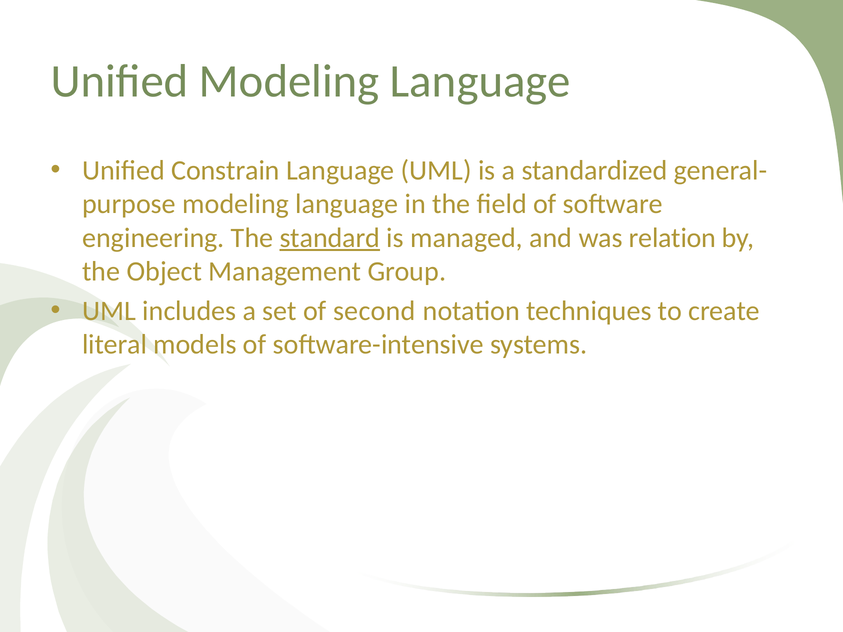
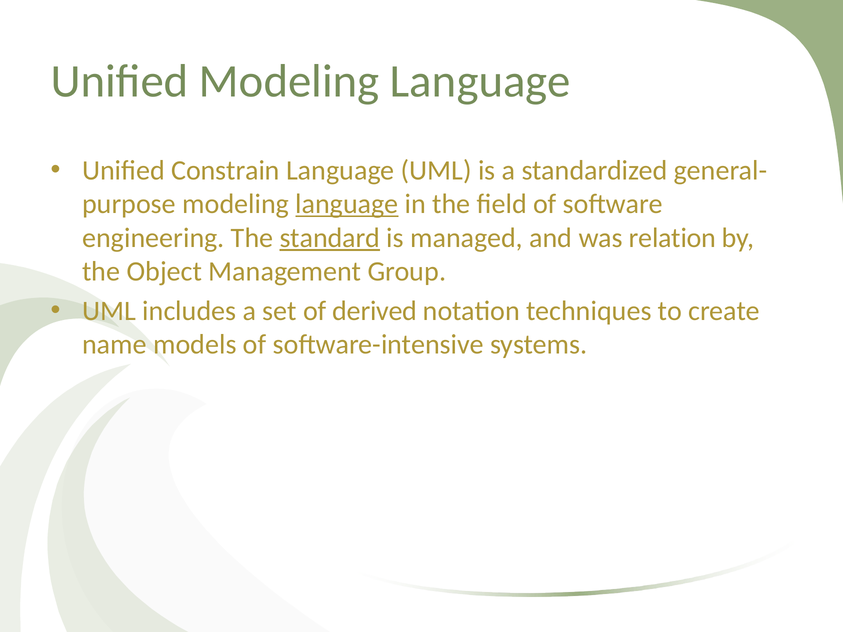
language at (347, 204) underline: none -> present
second: second -> derived
literal: literal -> name
